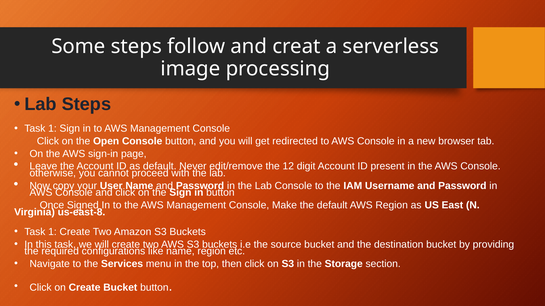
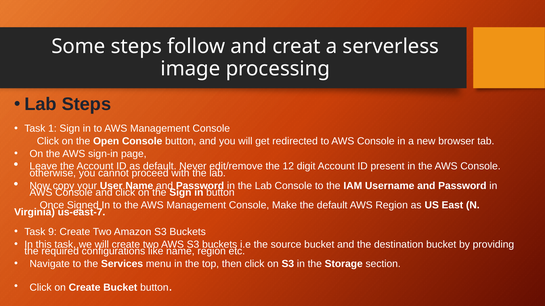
us-east-8: us-east-8 -> us-east-7
1 at (52, 232): 1 -> 9
